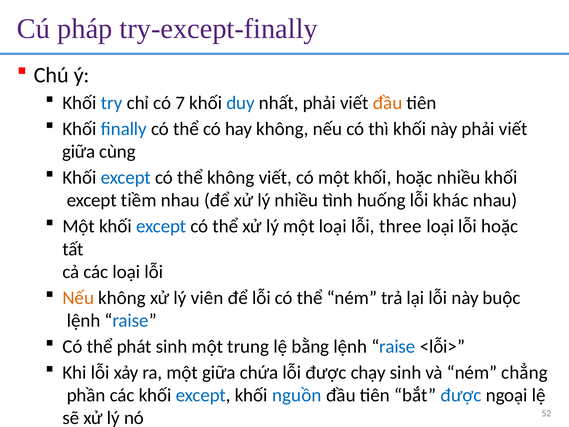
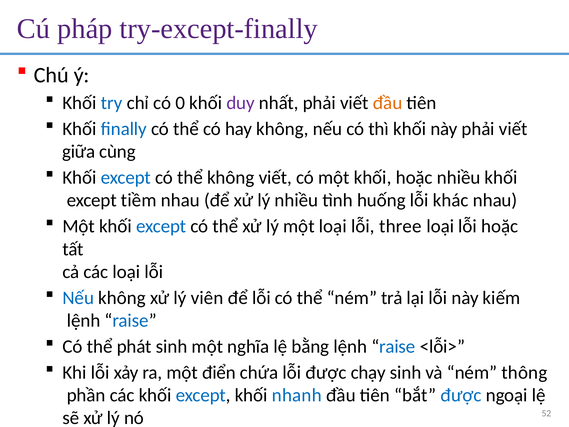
7: 7 -> 0
duy colour: blue -> purple
Nếu at (78, 298) colour: orange -> blue
buộc: buộc -> kiếm
trung: trung -> nghĩa
một giữa: giữa -> điển
chẳng: chẳng -> thông
nguồn: nguồn -> nhanh
